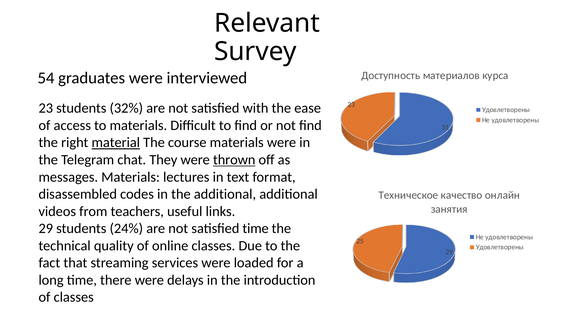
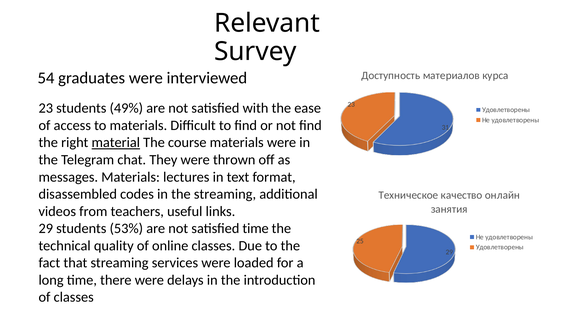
32%: 32% -> 49%
thrown underline: present -> none
the additional: additional -> streaming
24%: 24% -> 53%
